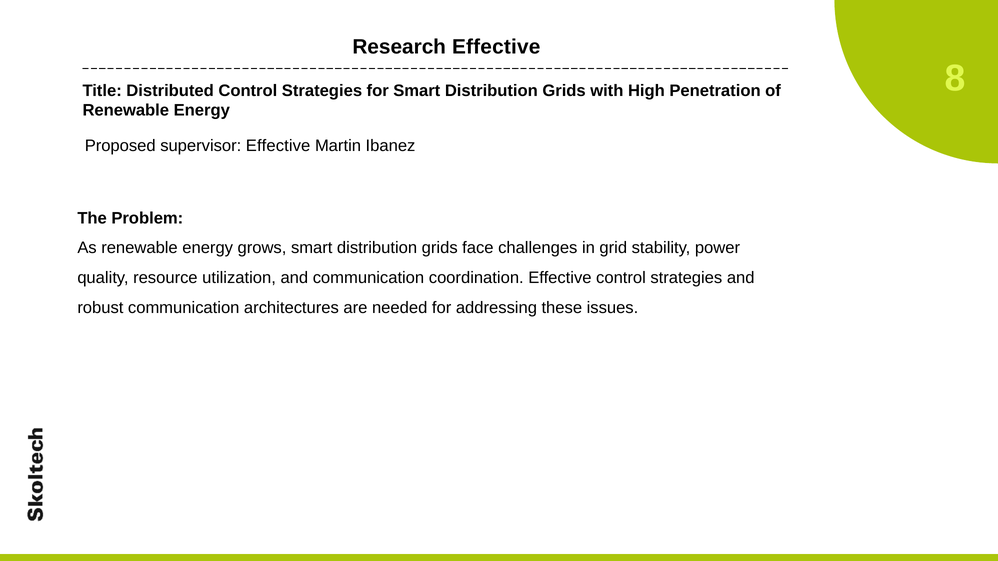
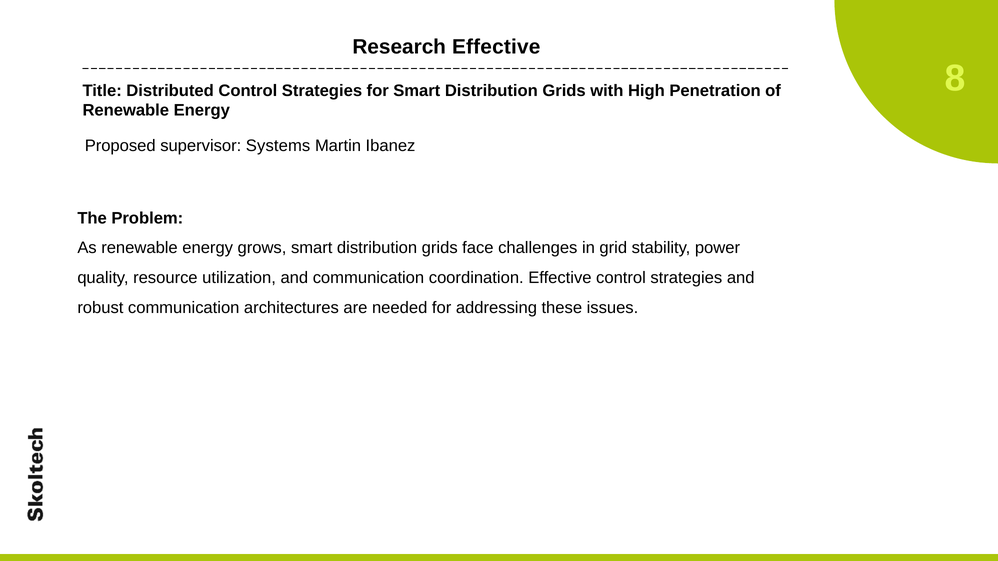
supervisor Effective: Effective -> Systems
